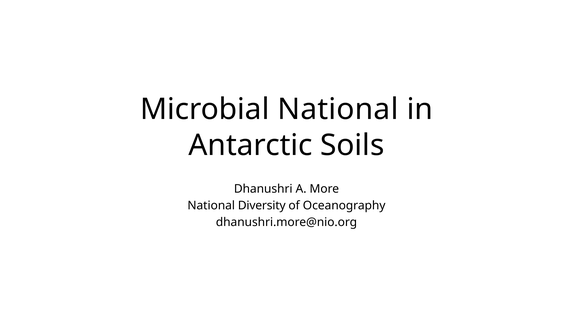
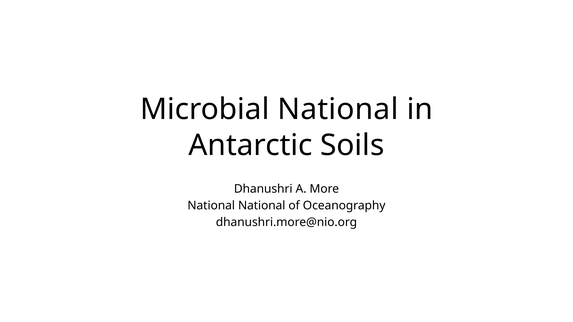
National Diversity: Diversity -> National
